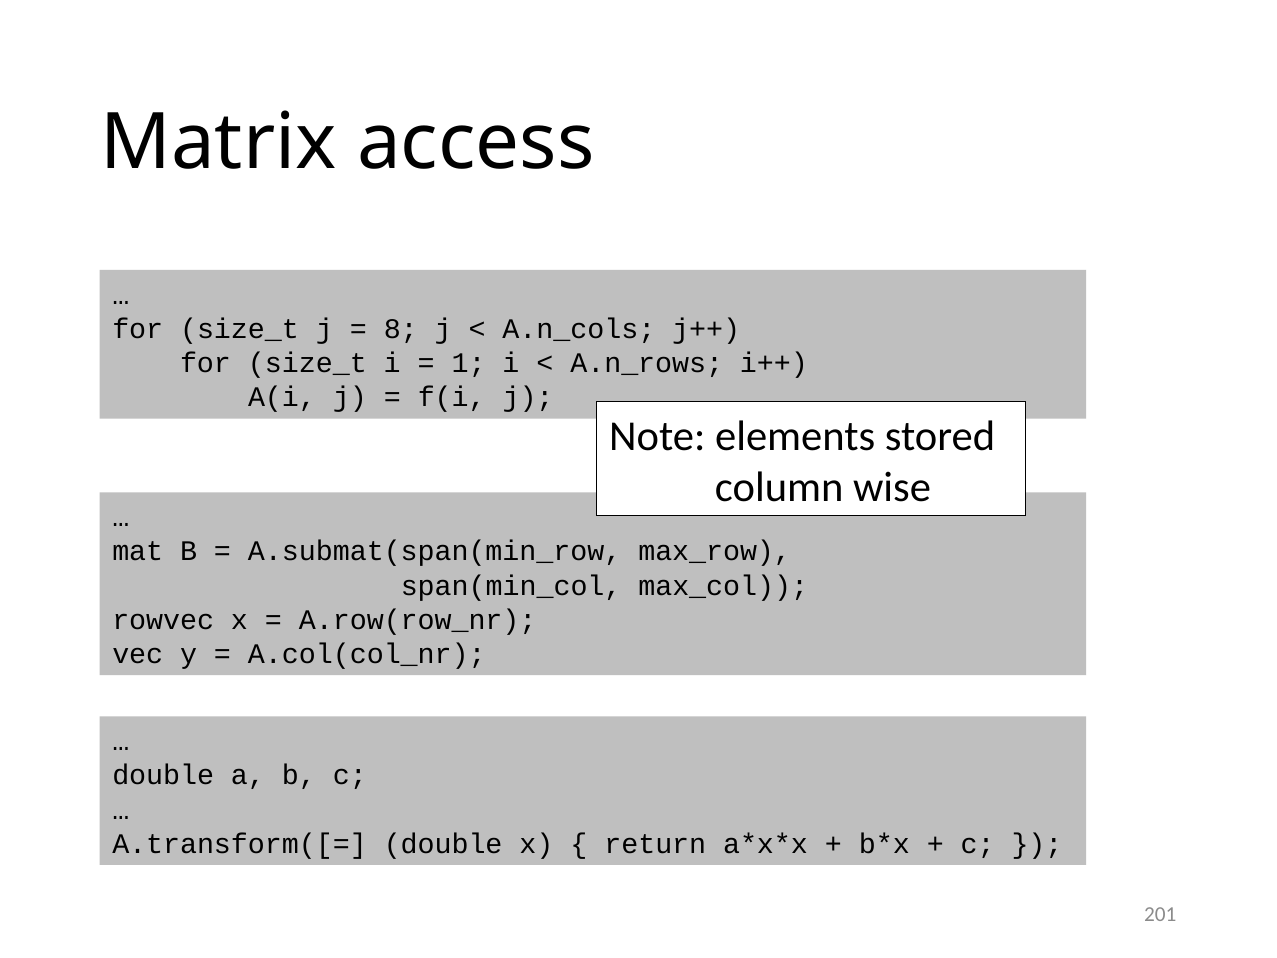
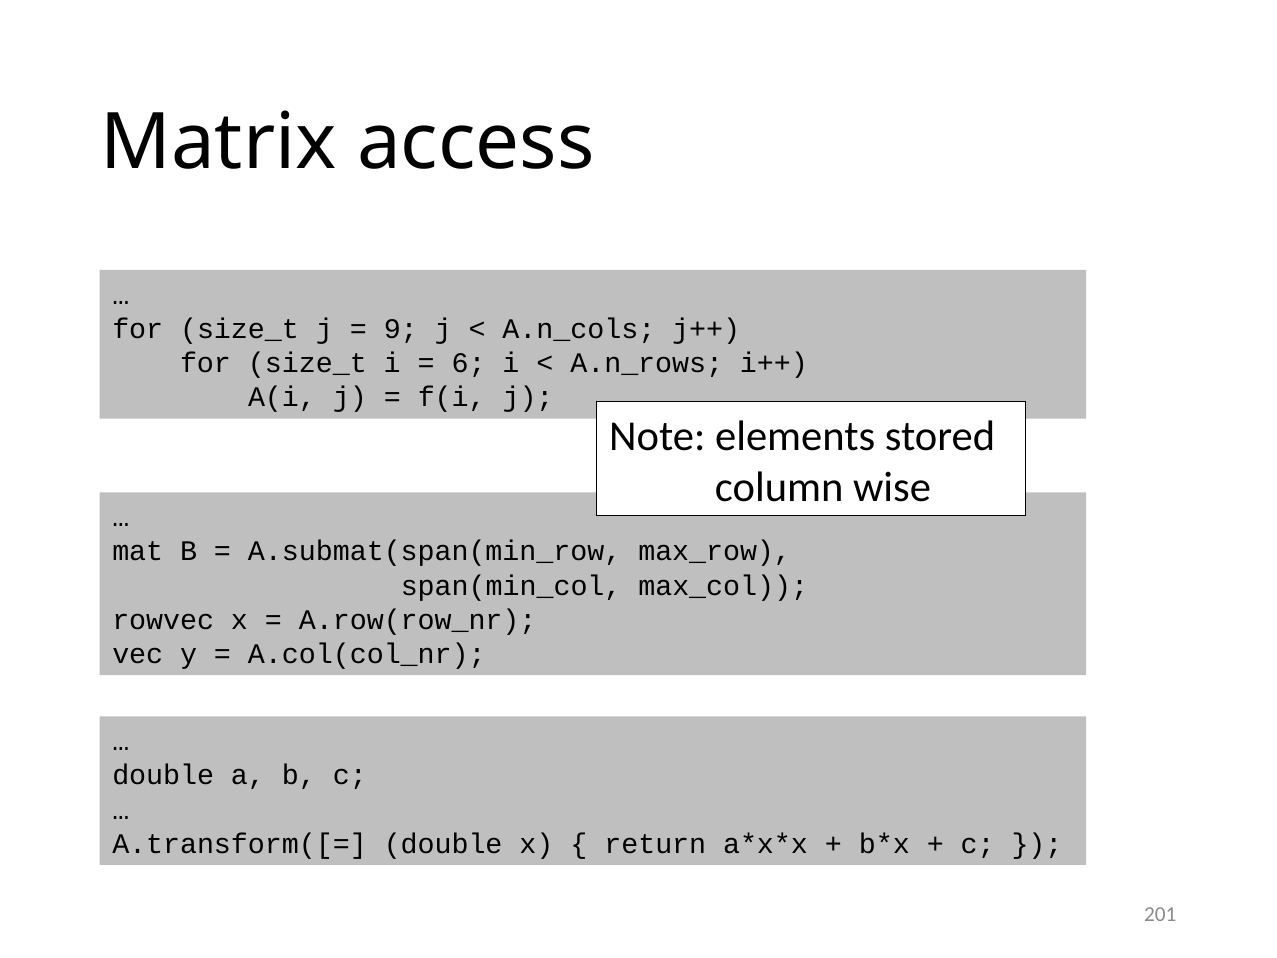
8: 8 -> 9
1: 1 -> 6
